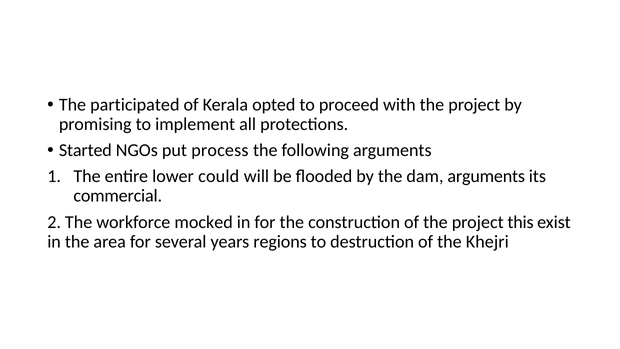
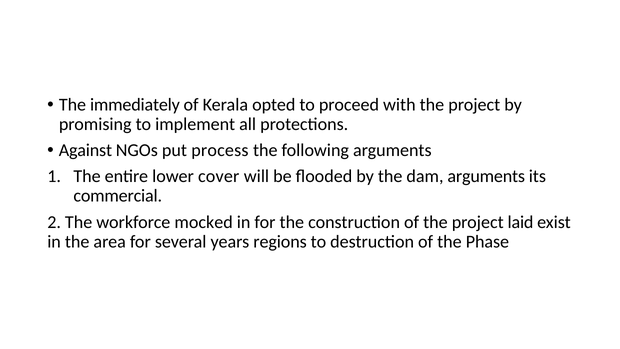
participated: participated -> immediately
Started: Started -> Against
could: could -> cover
this: this -> laid
Khejri: Khejri -> Phase
